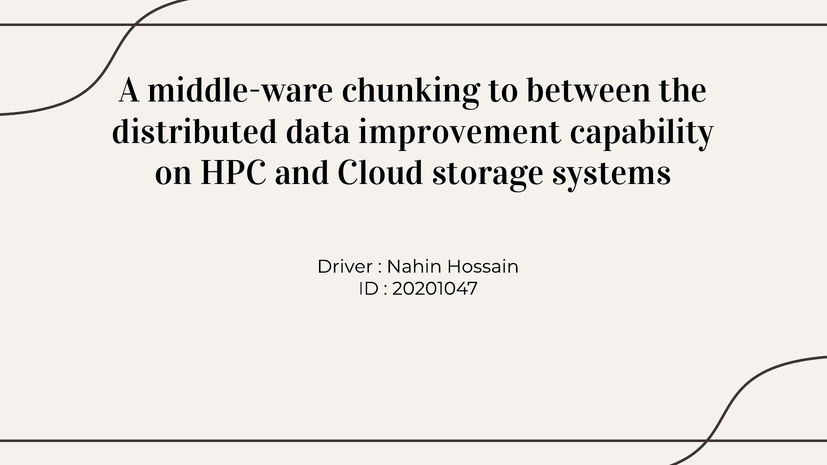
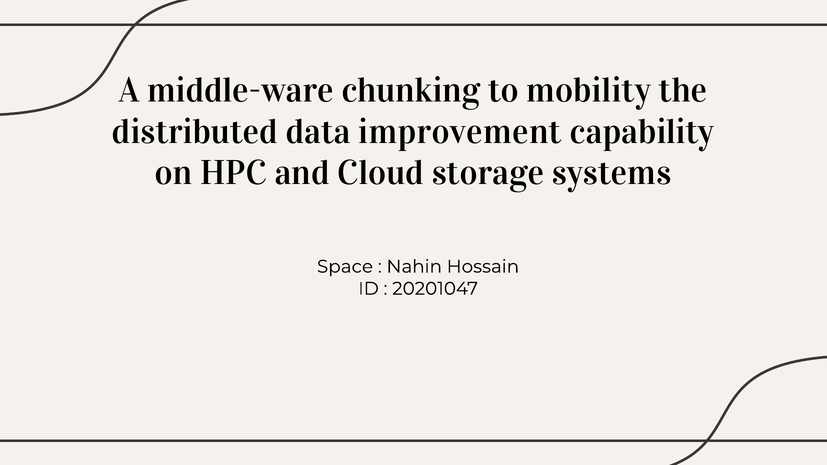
between: between -> mobility
Driver: Driver -> Space
